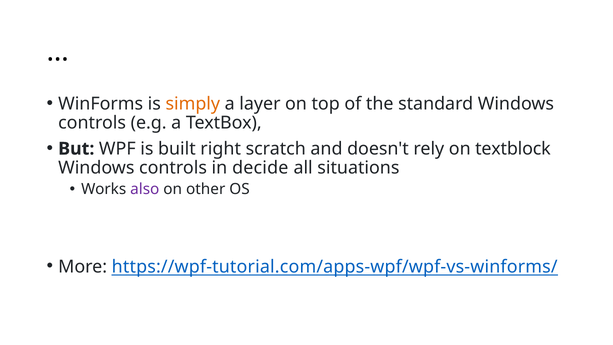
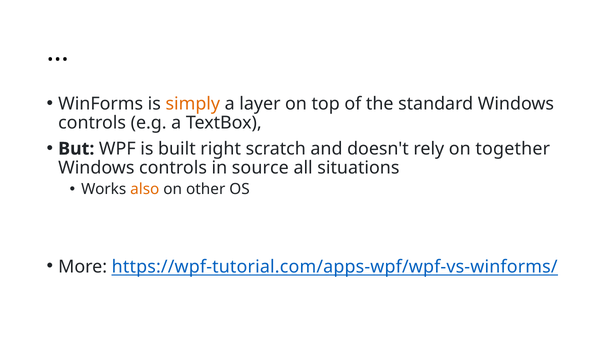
textblock: textblock -> together
decide: decide -> source
also colour: purple -> orange
